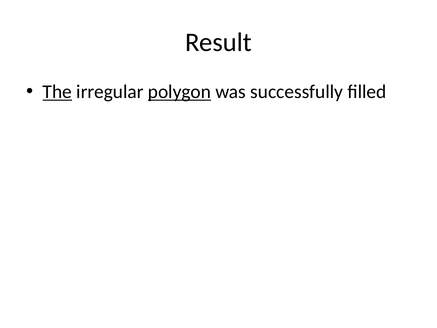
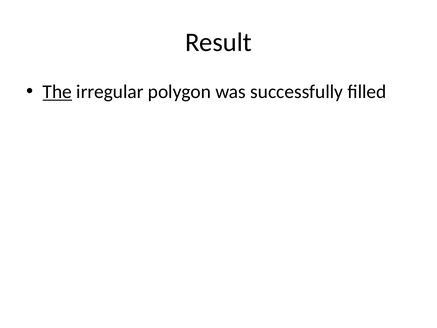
polygon underline: present -> none
